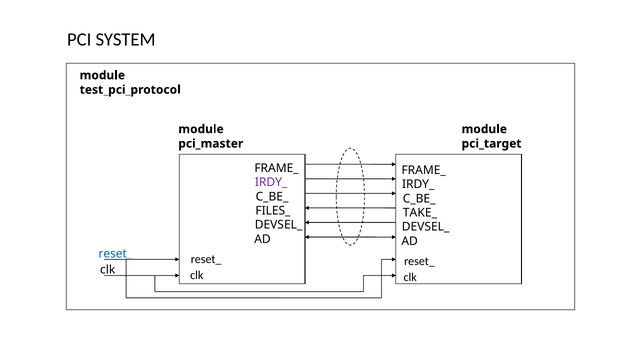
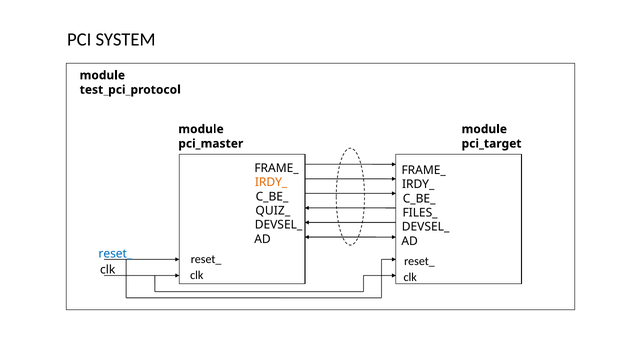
IRDY_ at (271, 182) colour: purple -> orange
FILES_: FILES_ -> QUIZ_
TAKE_: TAKE_ -> FILES_
